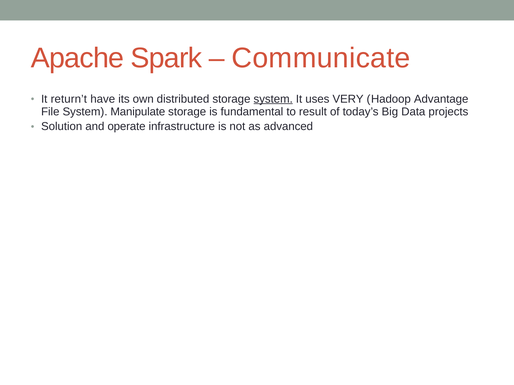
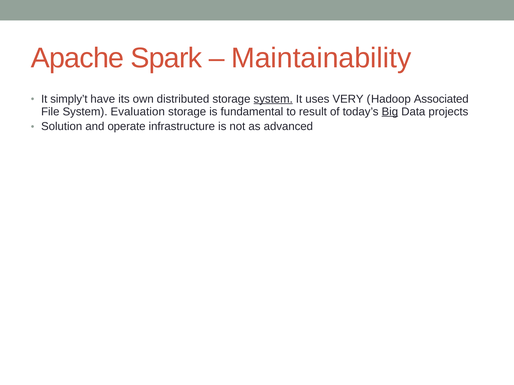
Communicate: Communicate -> Maintainability
return’t: return’t -> simply’t
Advantage: Advantage -> Associated
Manipulate: Manipulate -> Evaluation
Big underline: none -> present
